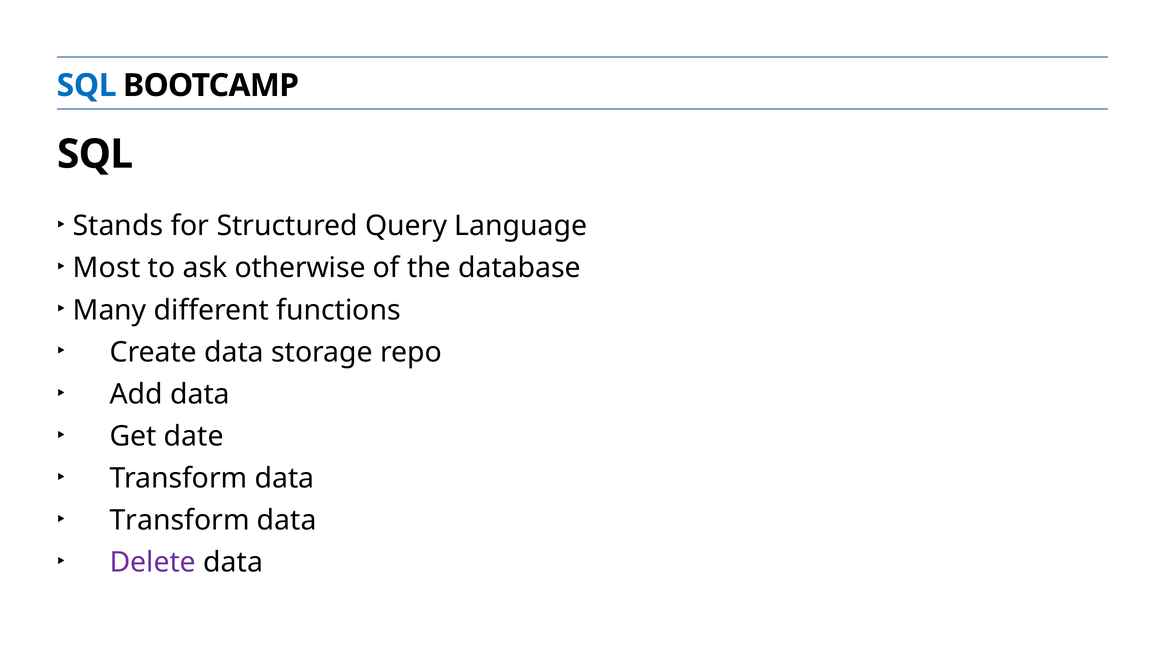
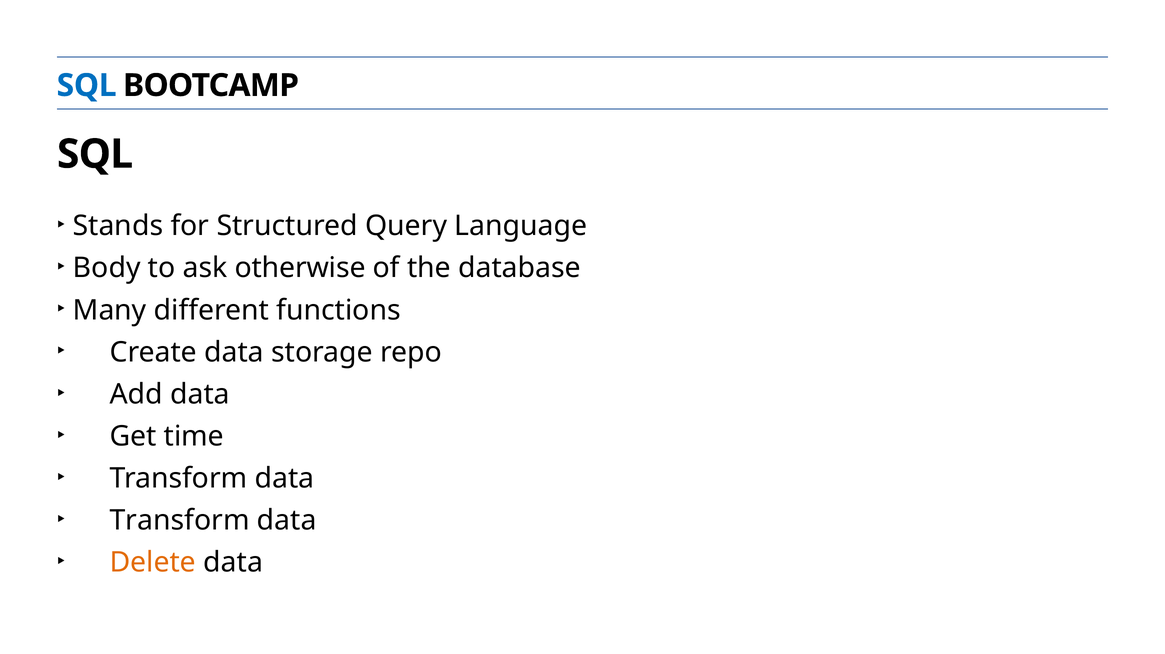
Most: Most -> Body
date: date -> time
Delete colour: purple -> orange
